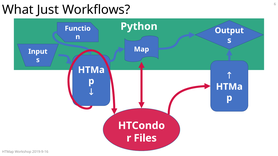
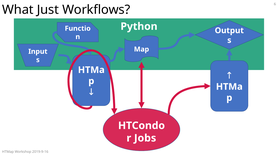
Files: Files -> Jobs
